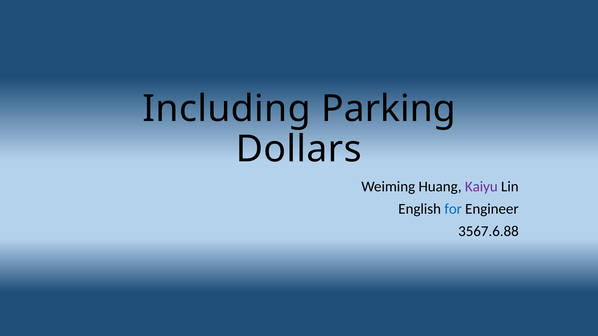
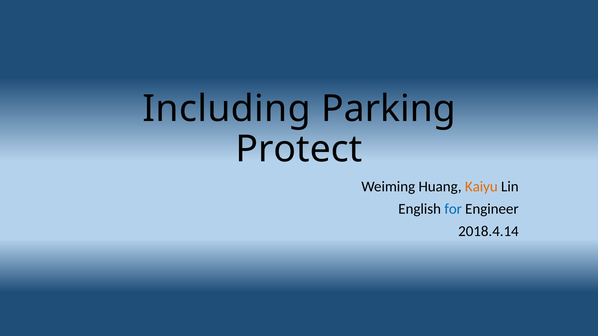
Dollars: Dollars -> Protect
Kaiyu colour: purple -> orange
3567.6.88: 3567.6.88 -> 2018.4.14
